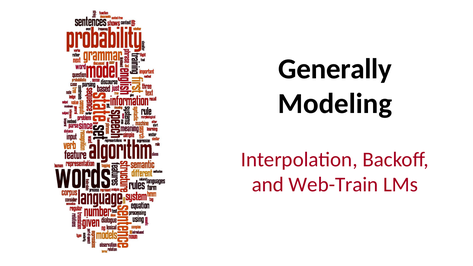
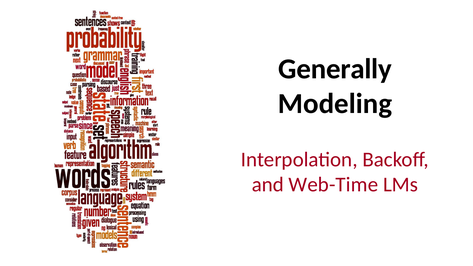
Web-Train: Web-Train -> Web-Time
